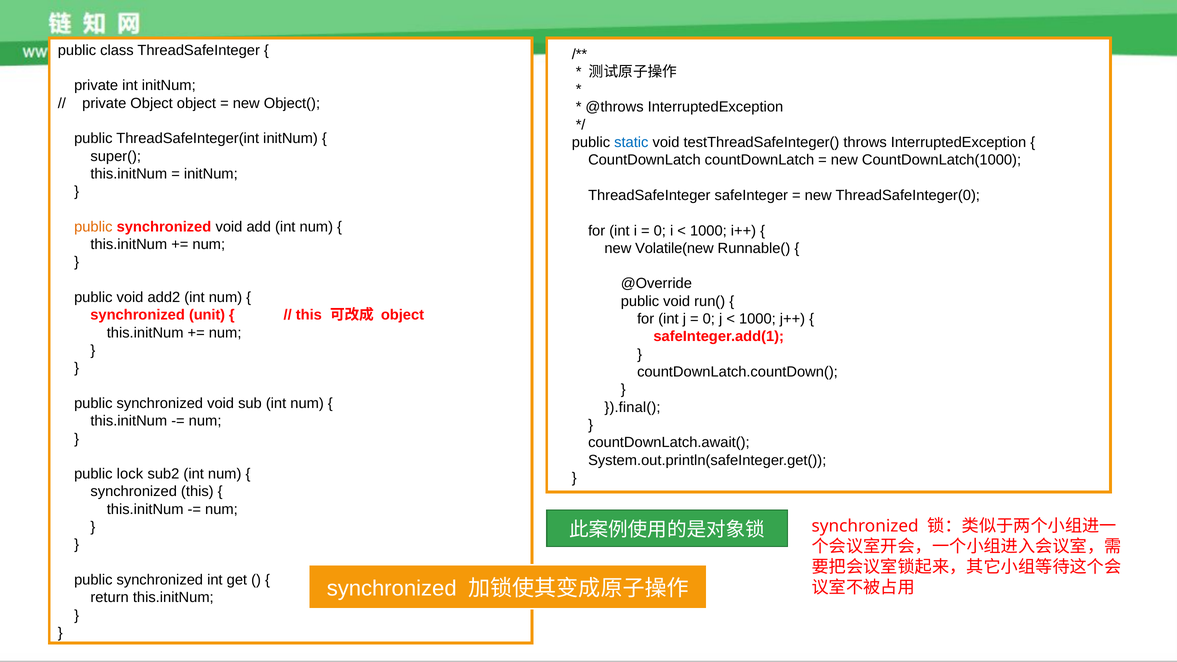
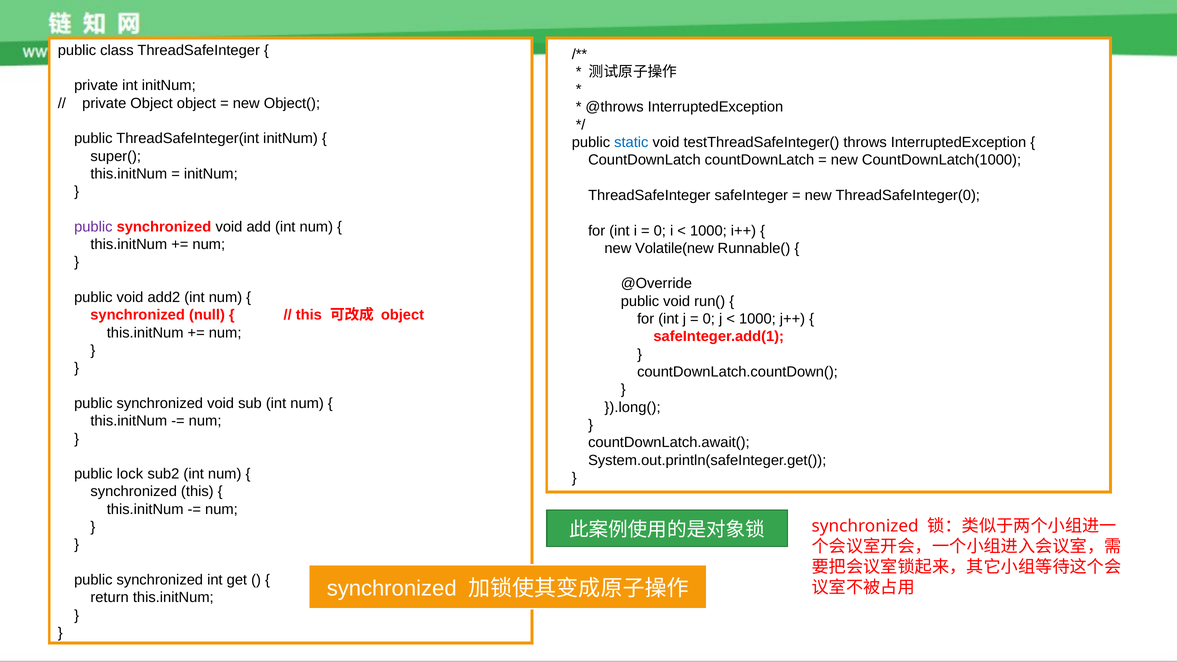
public at (93, 227) colour: orange -> purple
unit: unit -> null
}).final(: }).final( -> }).long(
